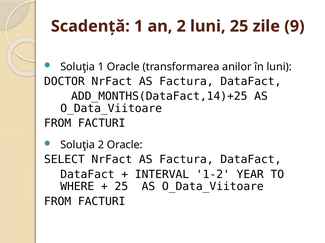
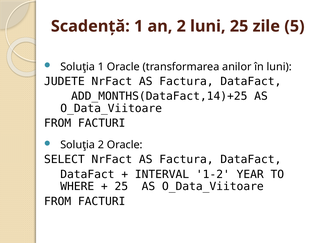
9: 9 -> 5
DOCTOR: DOCTOR -> JUDETE
